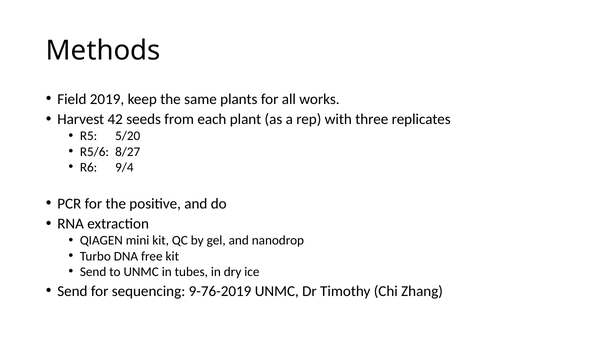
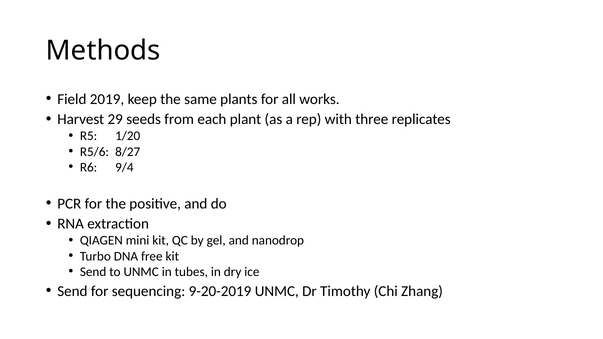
42: 42 -> 29
5/20: 5/20 -> 1/20
9-76-2019: 9-76-2019 -> 9-20-2019
